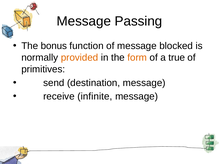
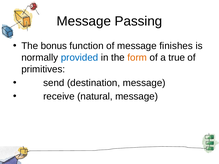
blocked: blocked -> finishes
provided colour: orange -> blue
infinite: infinite -> natural
